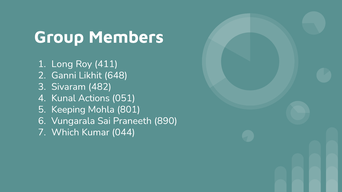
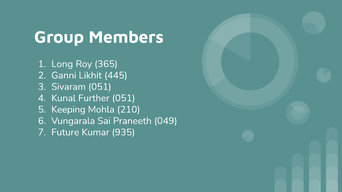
411: 411 -> 365
648: 648 -> 445
Sivaram 482: 482 -> 051
Actions: Actions -> Further
801: 801 -> 210
890: 890 -> 049
Which: Which -> Future
044: 044 -> 935
